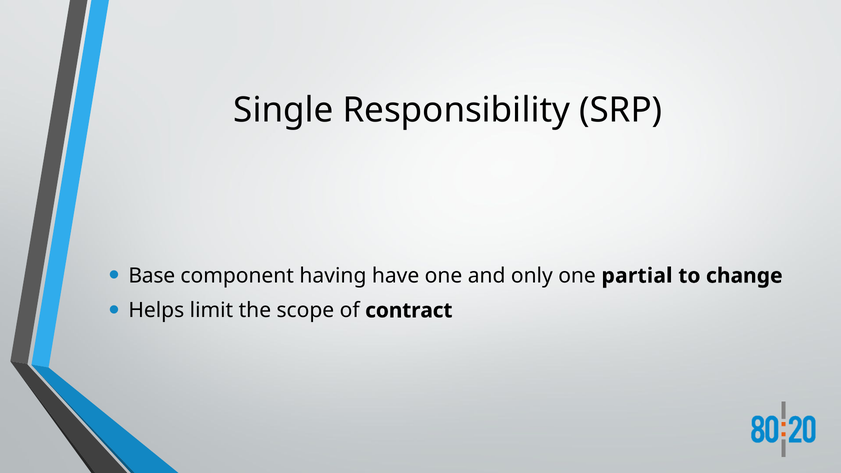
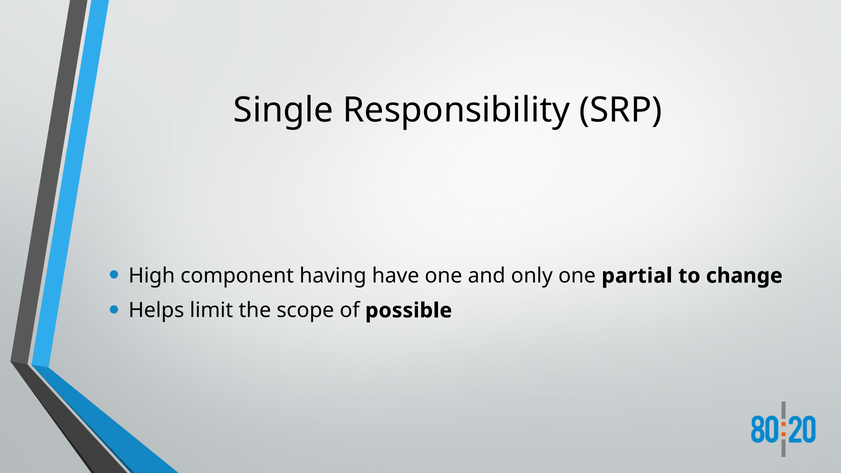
Base: Base -> High
contract: contract -> possible
